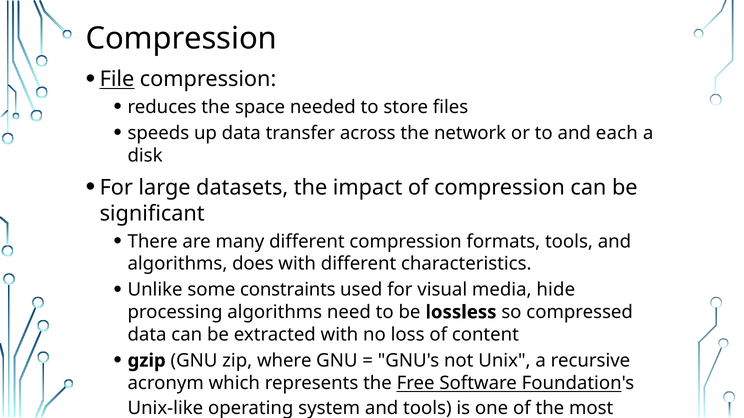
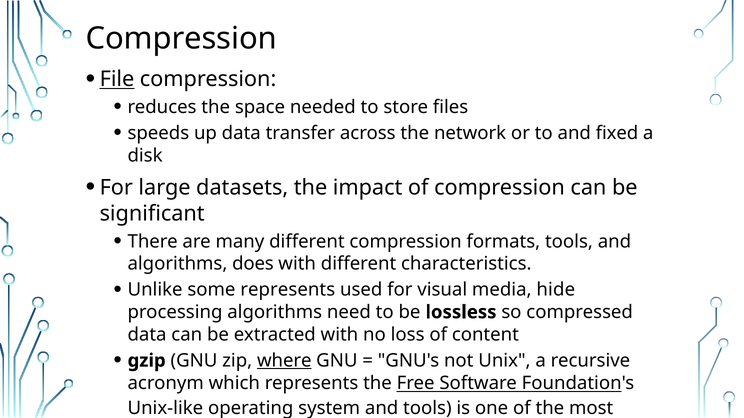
each: each -> fixed
some constraints: constraints -> represents
where underline: none -> present
